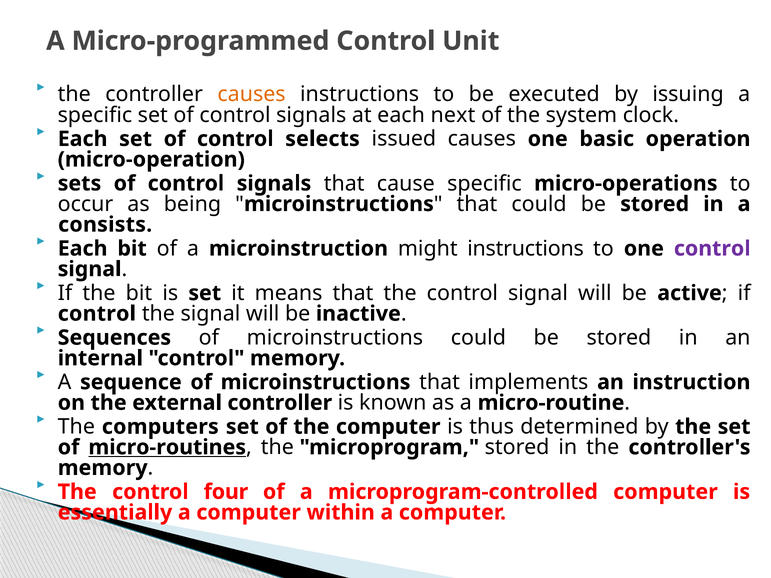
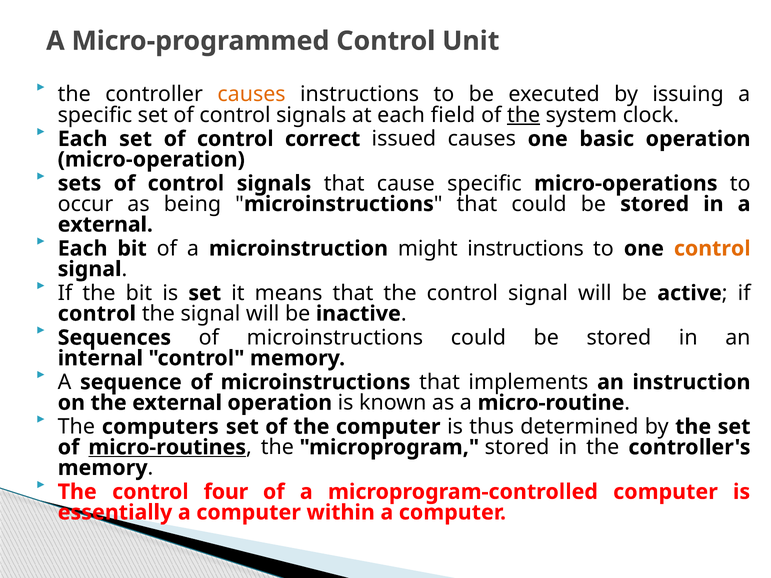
next: next -> field
the at (524, 115) underline: none -> present
selects: selects -> correct
consists at (105, 225): consists -> external
control at (712, 249) colour: purple -> orange
external controller: controller -> operation
